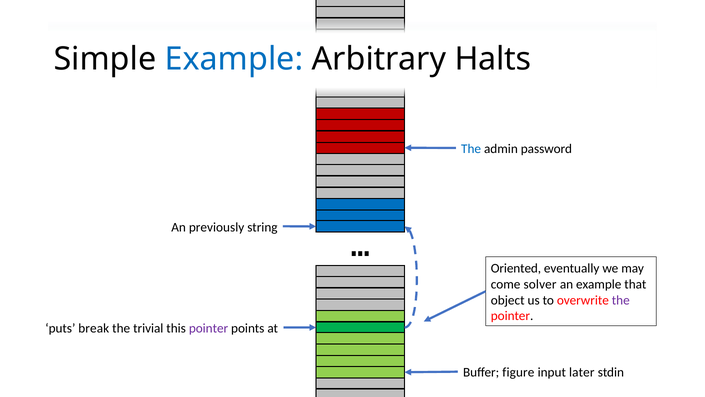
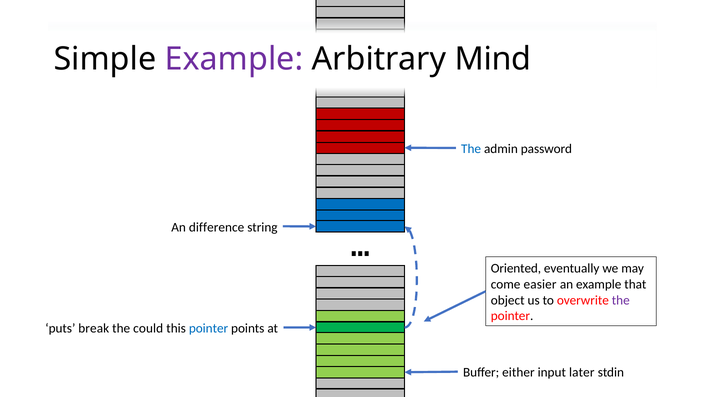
Example at (234, 59) colour: blue -> purple
Halts: Halts -> Mind
previously: previously -> difference
solver: solver -> easier
trivial: trivial -> could
pointer at (209, 328) colour: purple -> blue
figure: figure -> either
